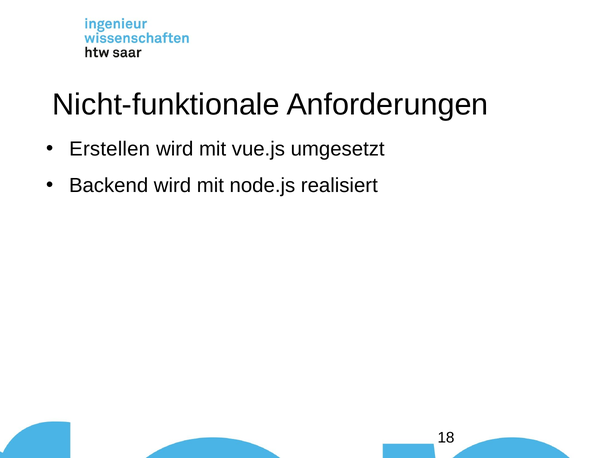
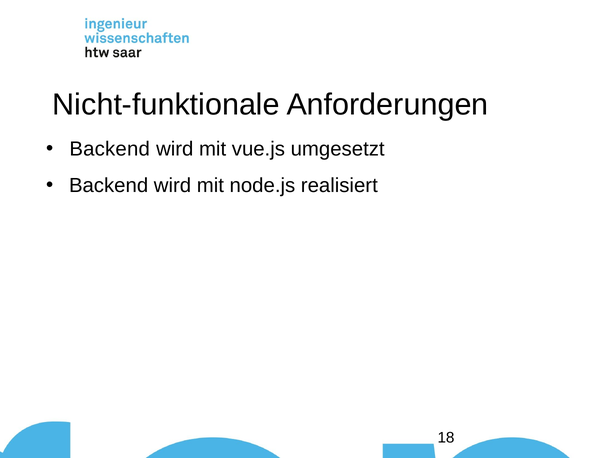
Erstellen at (110, 149): Erstellen -> Backend
